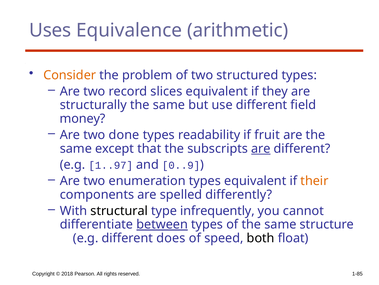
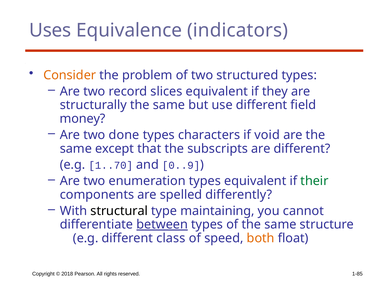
arithmetic: arithmetic -> indicators
readability: readability -> characters
fruit: fruit -> void
are at (261, 148) underline: present -> none
1..97: 1..97 -> 1..70
their colour: orange -> green
infrequently: infrequently -> maintaining
does: does -> class
both colour: black -> orange
